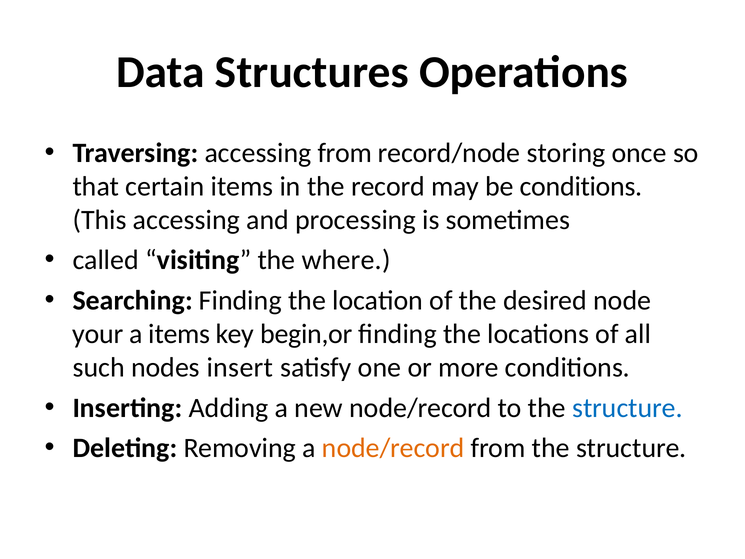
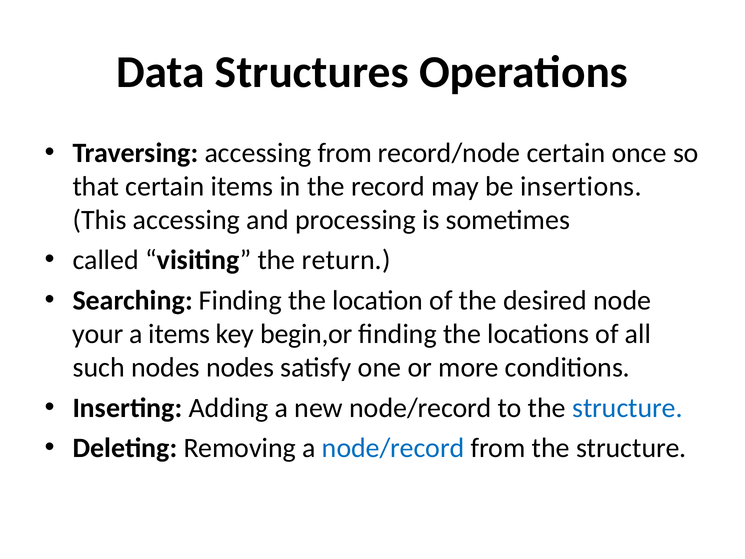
record/node storing: storing -> certain
be conditions: conditions -> insertions
where: where -> return
nodes insert: insert -> nodes
node/record at (393, 448) colour: orange -> blue
